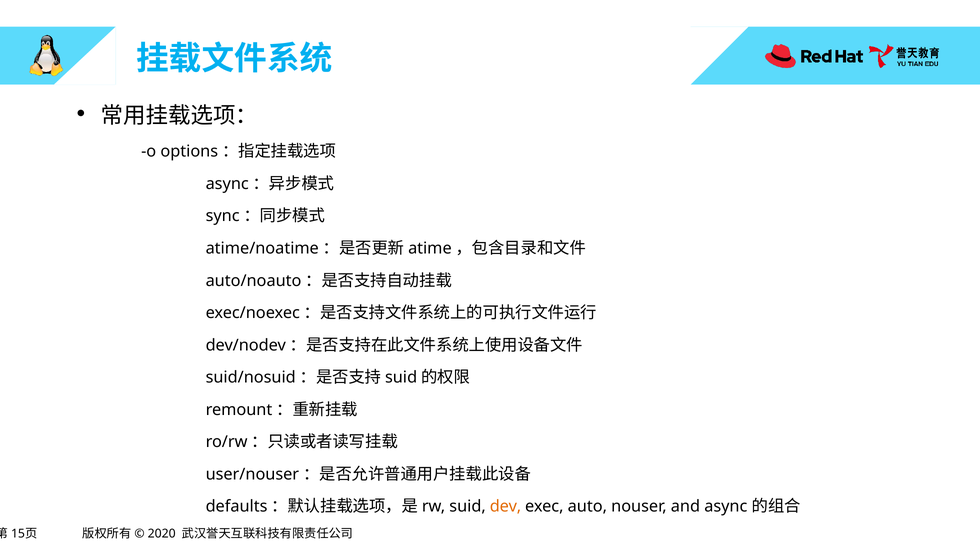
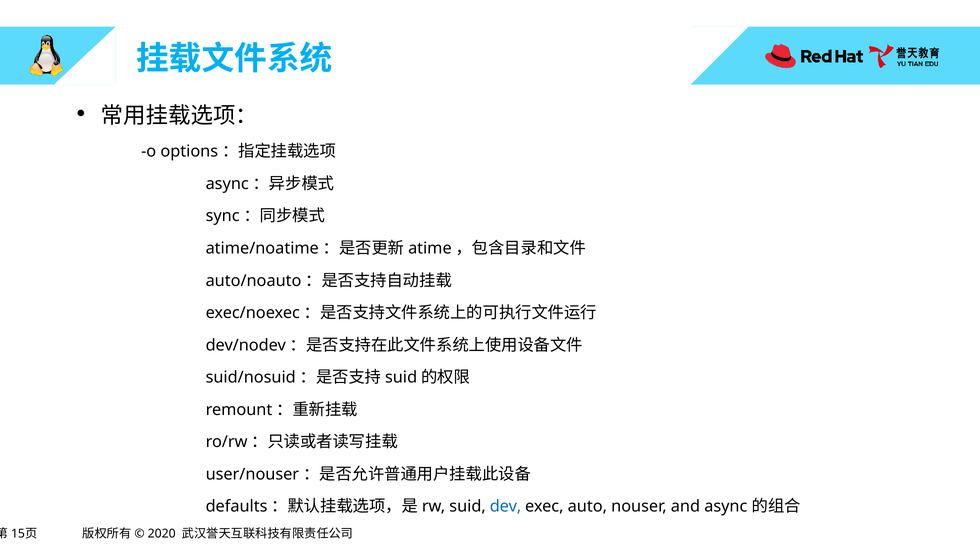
dev colour: orange -> blue
